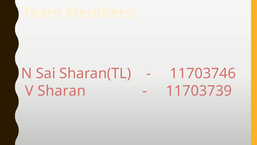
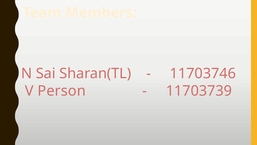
Sharan: Sharan -> Person
